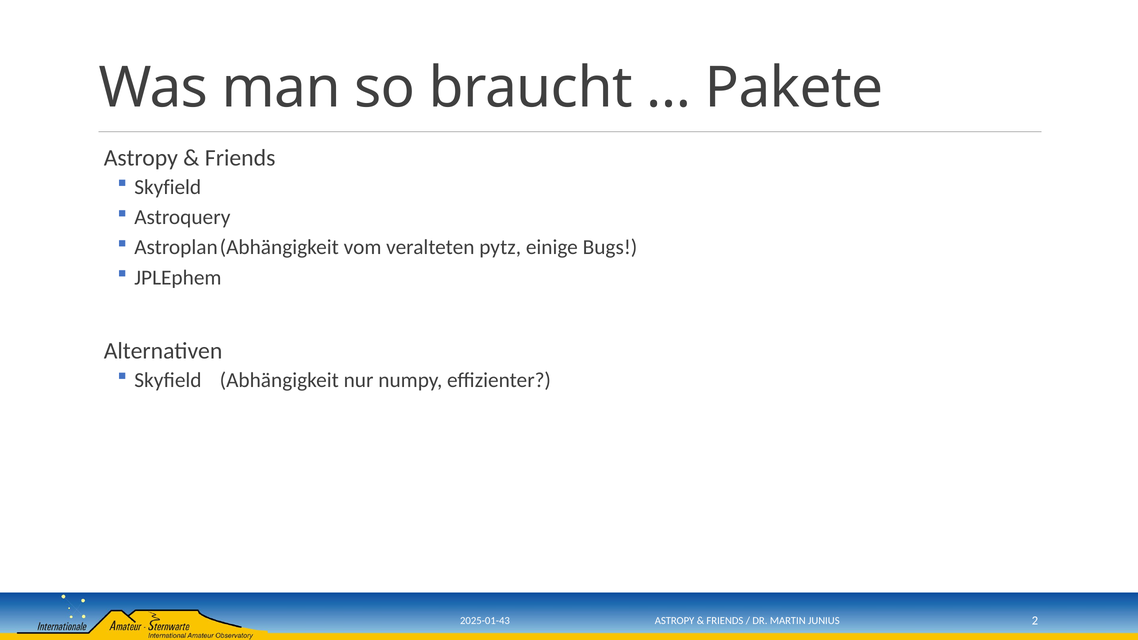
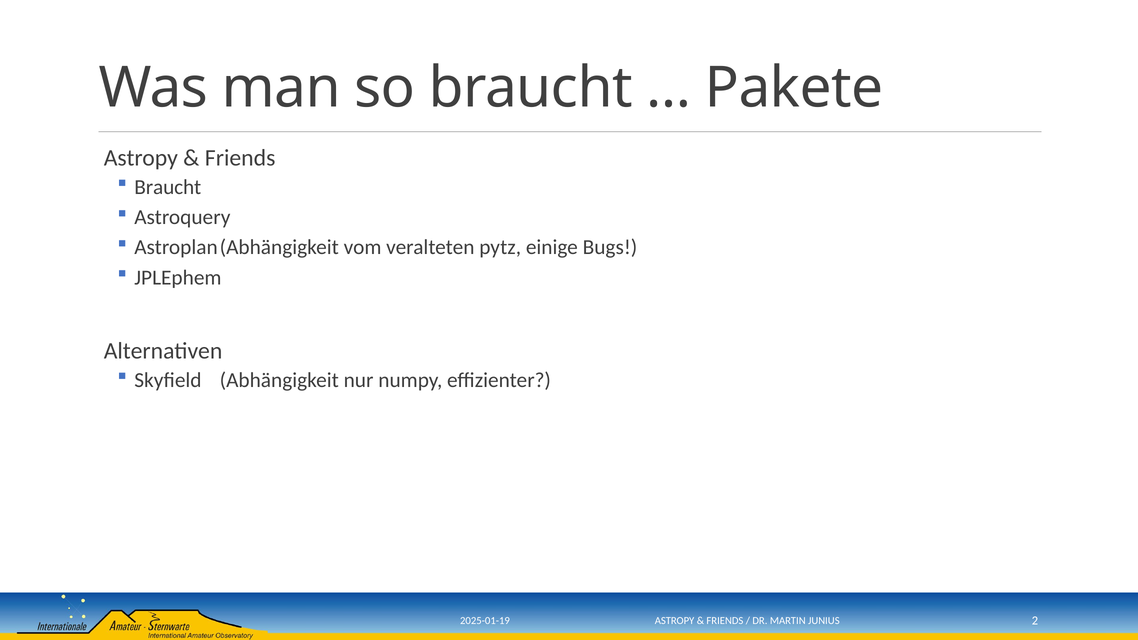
Skyfield at (168, 187): Skyfield -> Braucht
2025-01-43: 2025-01-43 -> 2025-01-19
